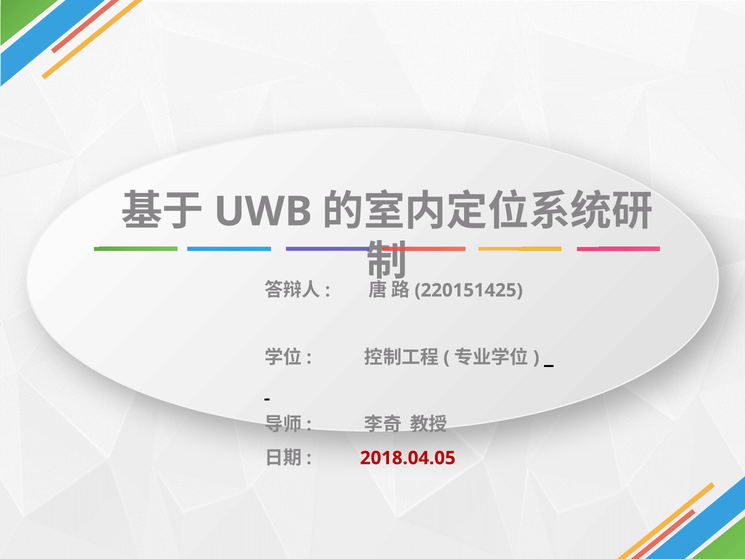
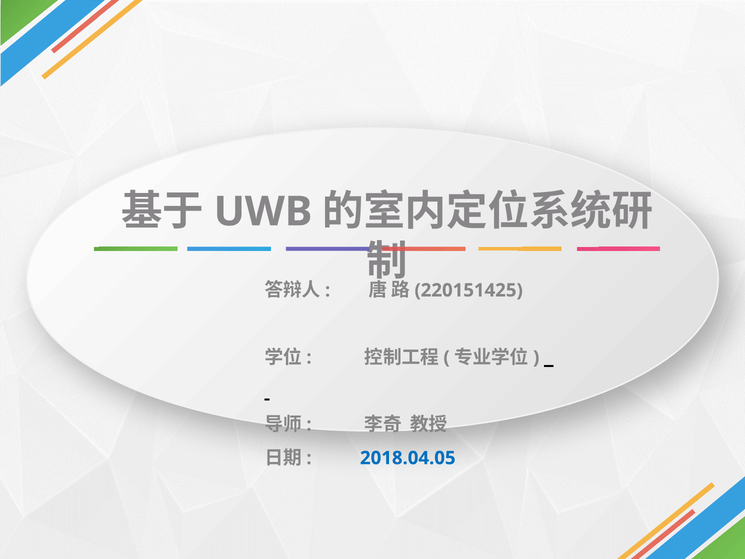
2018.04.05 colour: red -> blue
